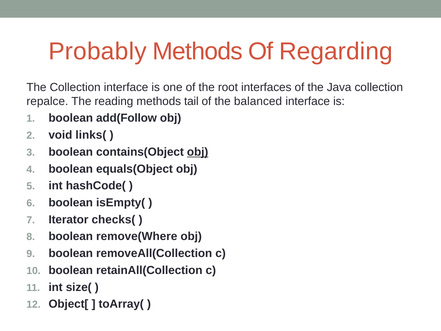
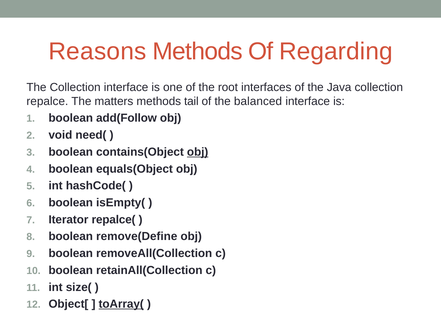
Probably: Probably -> Reasons
reading: reading -> matters
links(: links( -> need(
checks(: checks( -> repalce(
remove(Where: remove(Where -> remove(Define
toArray( underline: none -> present
